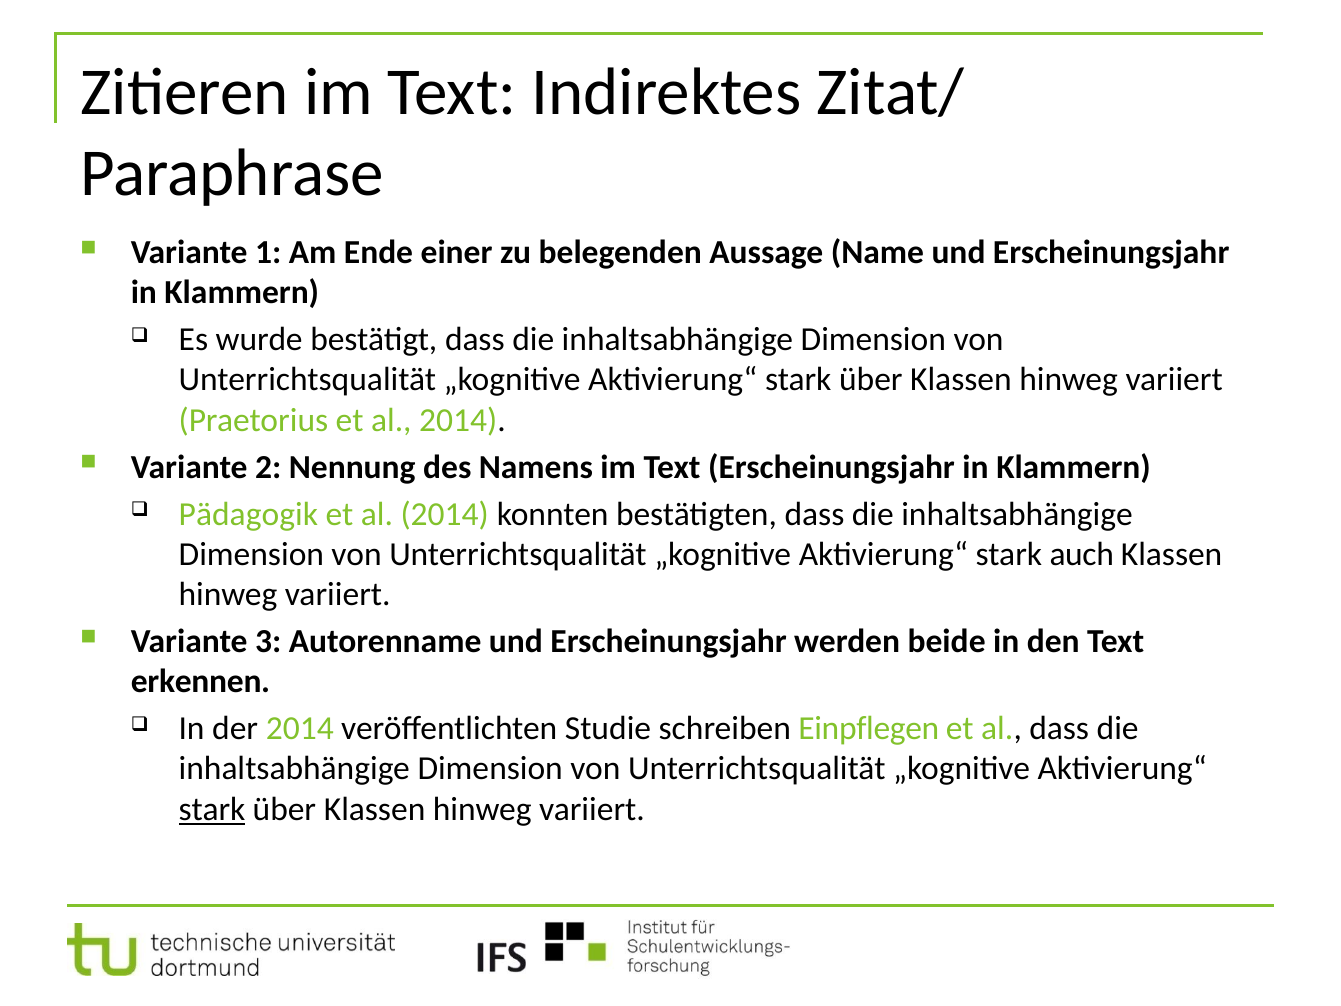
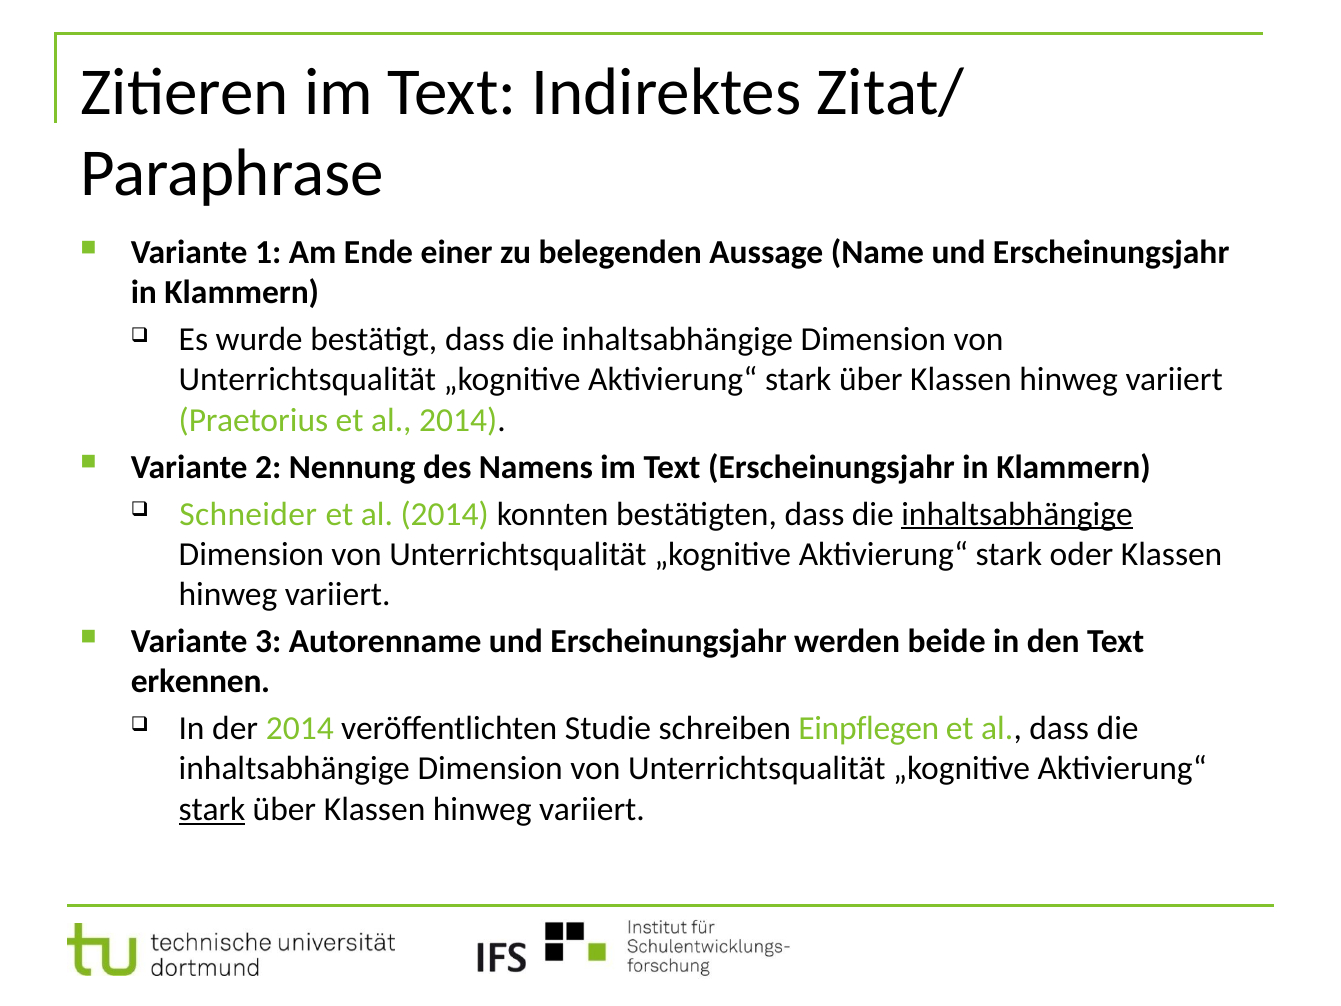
Pädagogik: Pädagogik -> Schneider
inhaltsabhängige at (1017, 514) underline: none -> present
auch: auch -> oder
